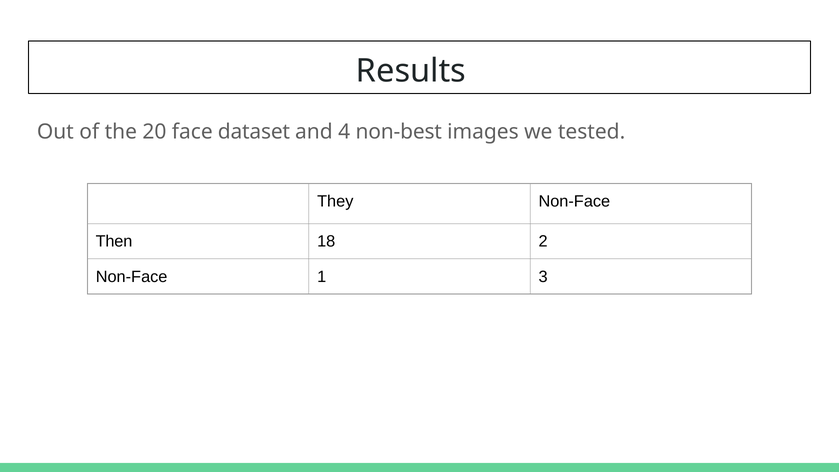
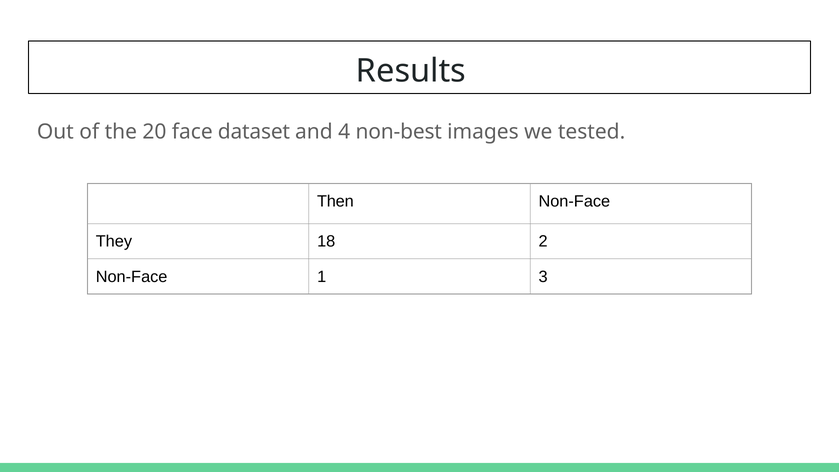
They: They -> Then
Then: Then -> They
